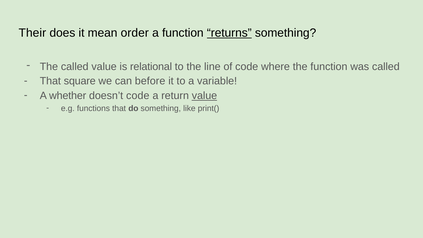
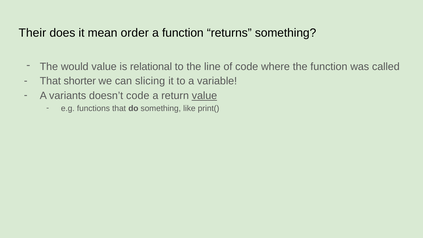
returns underline: present -> none
The called: called -> would
square: square -> shorter
before: before -> slicing
whether: whether -> variants
